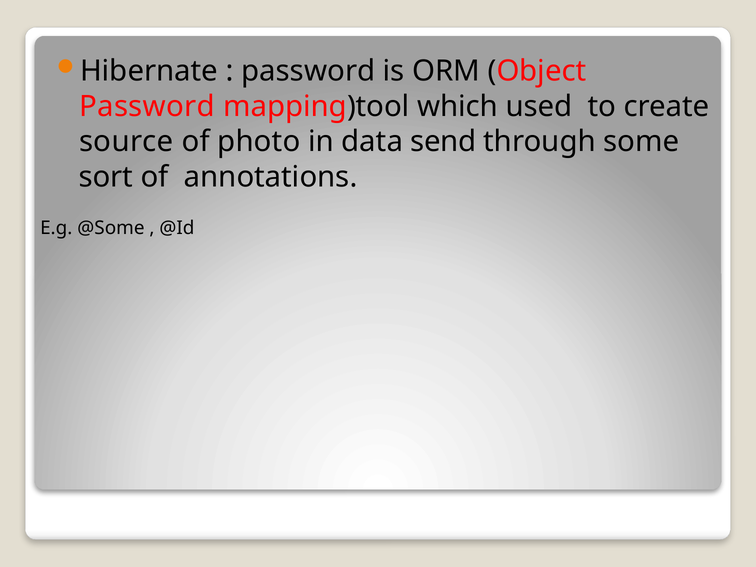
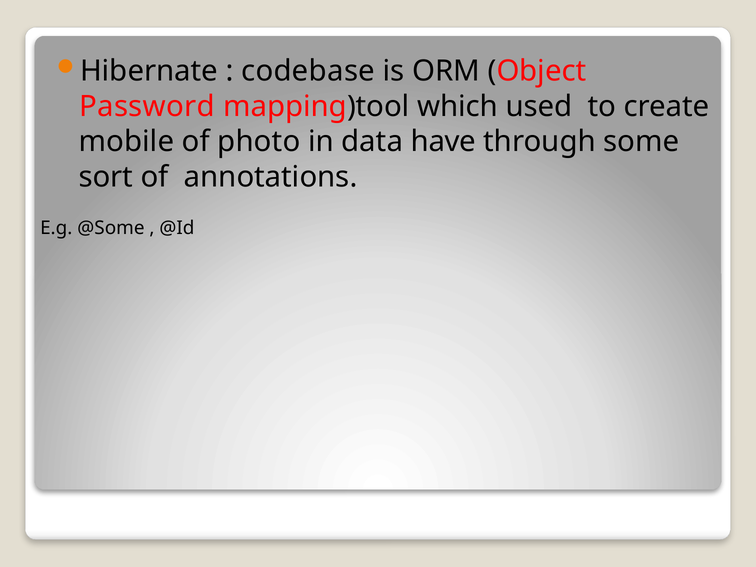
password at (308, 71): password -> codebase
source: source -> mobile
send: send -> have
